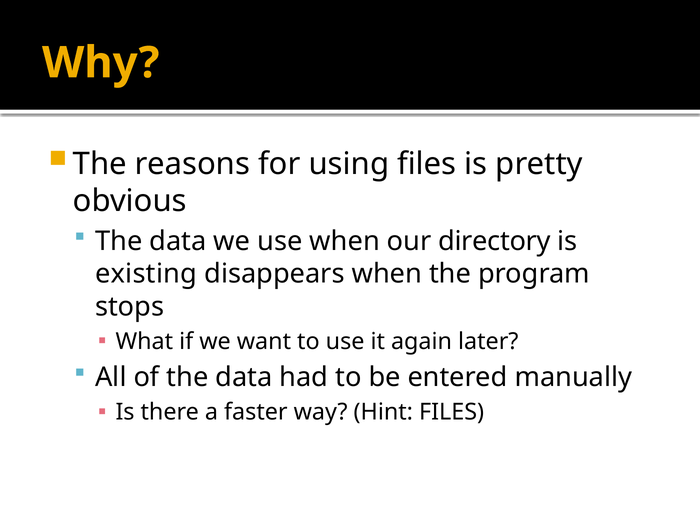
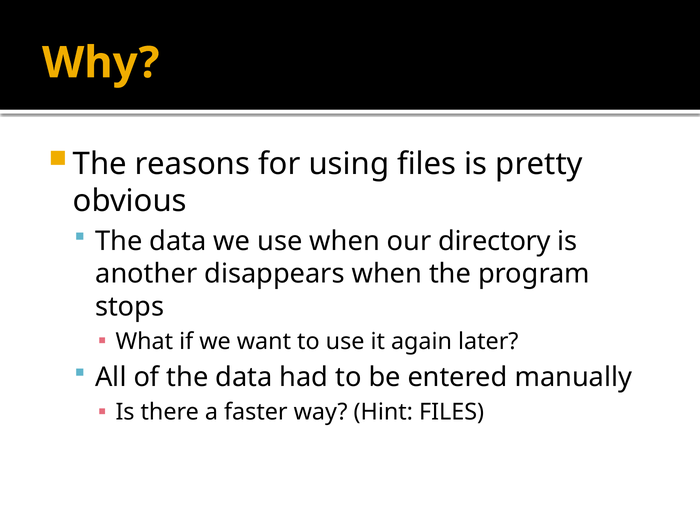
existing: existing -> another
